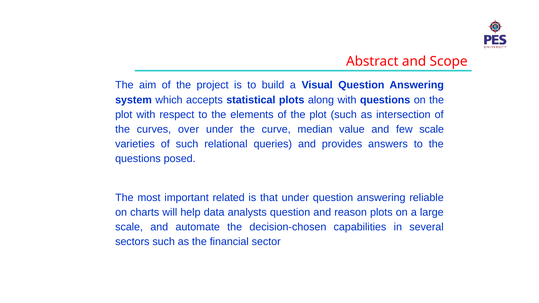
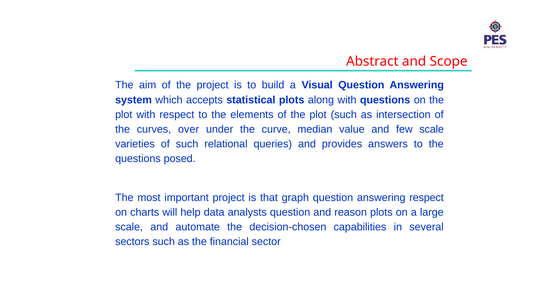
important related: related -> project
that under: under -> graph
answering reliable: reliable -> respect
